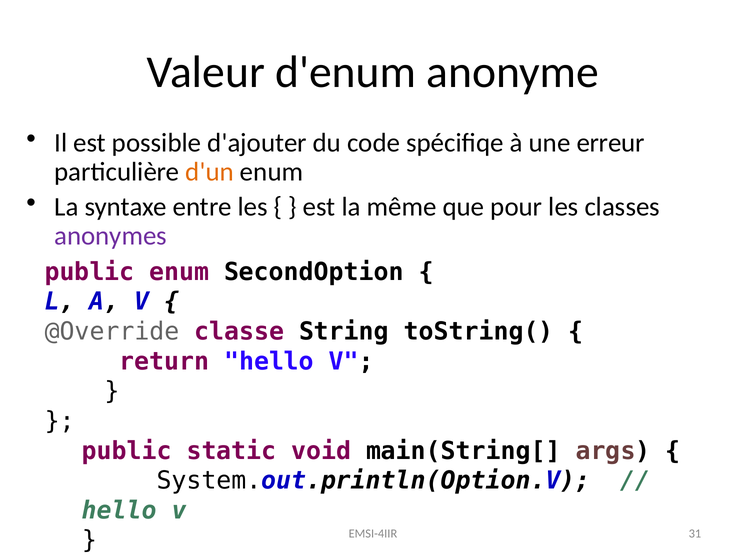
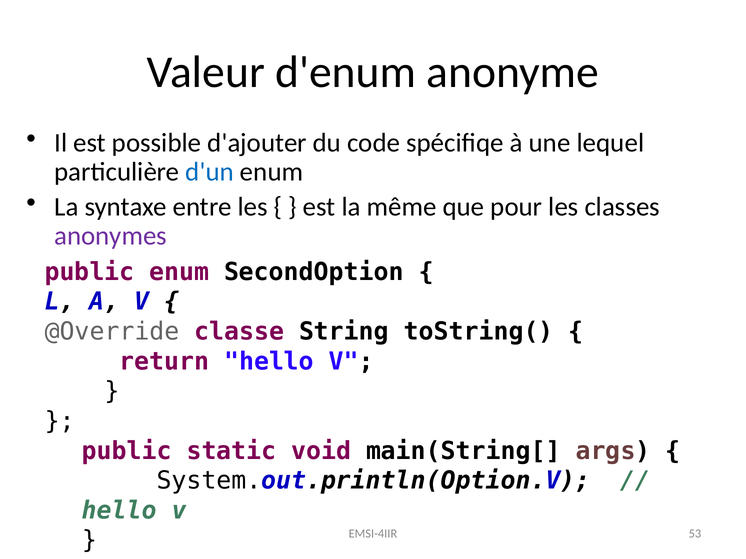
erreur: erreur -> lequel
d'un colour: orange -> blue
31: 31 -> 53
